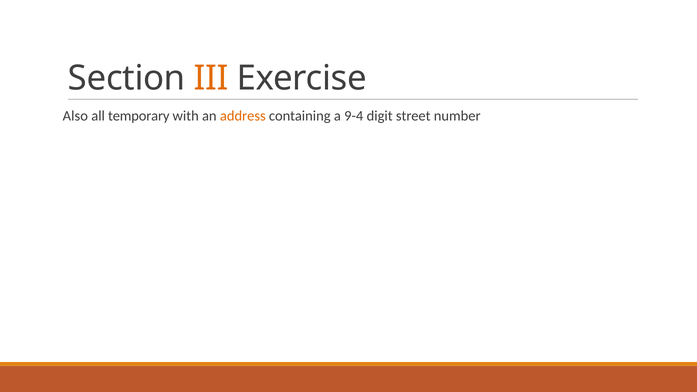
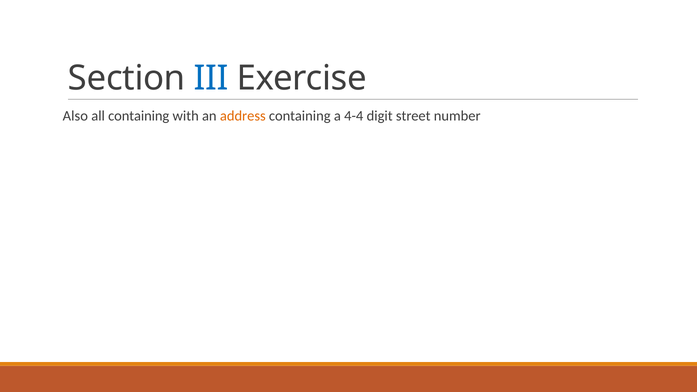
III colour: orange -> blue
all temporary: temporary -> containing
9-4: 9-4 -> 4-4
